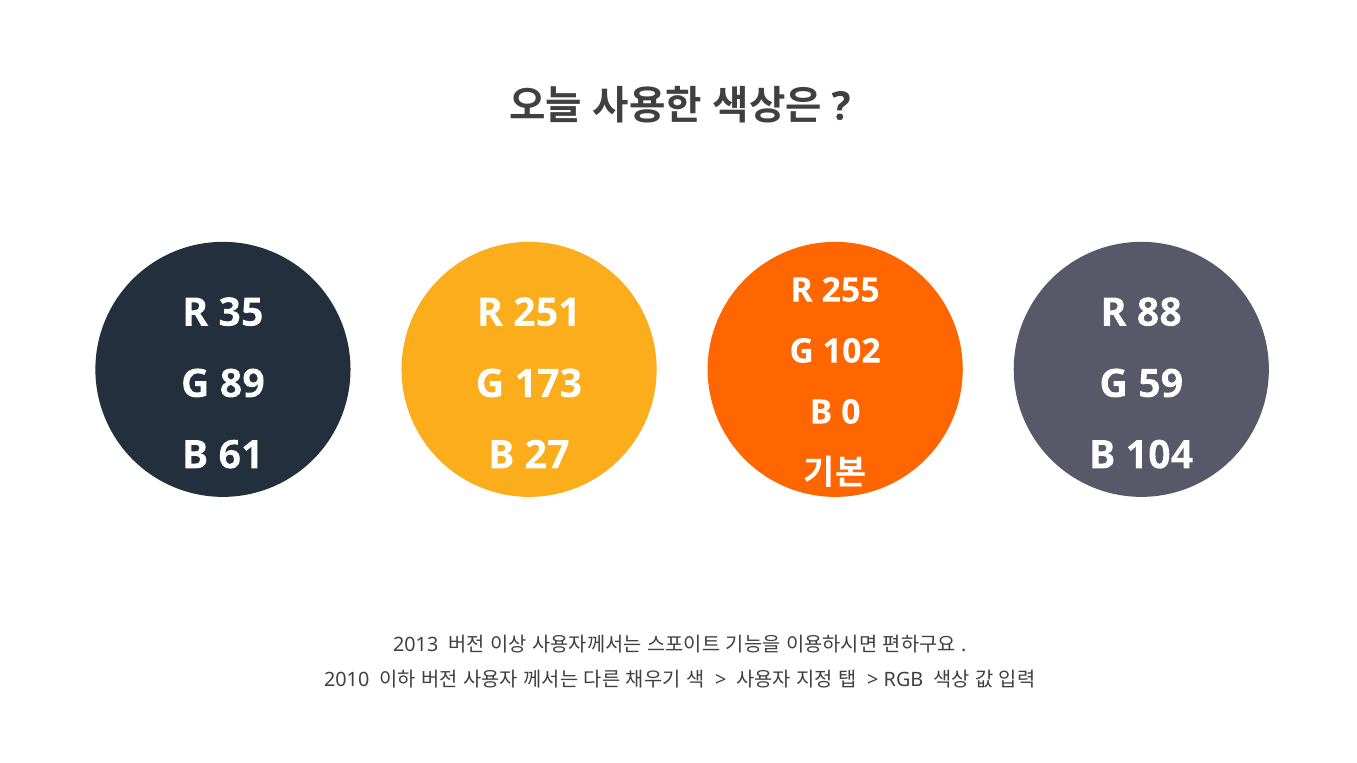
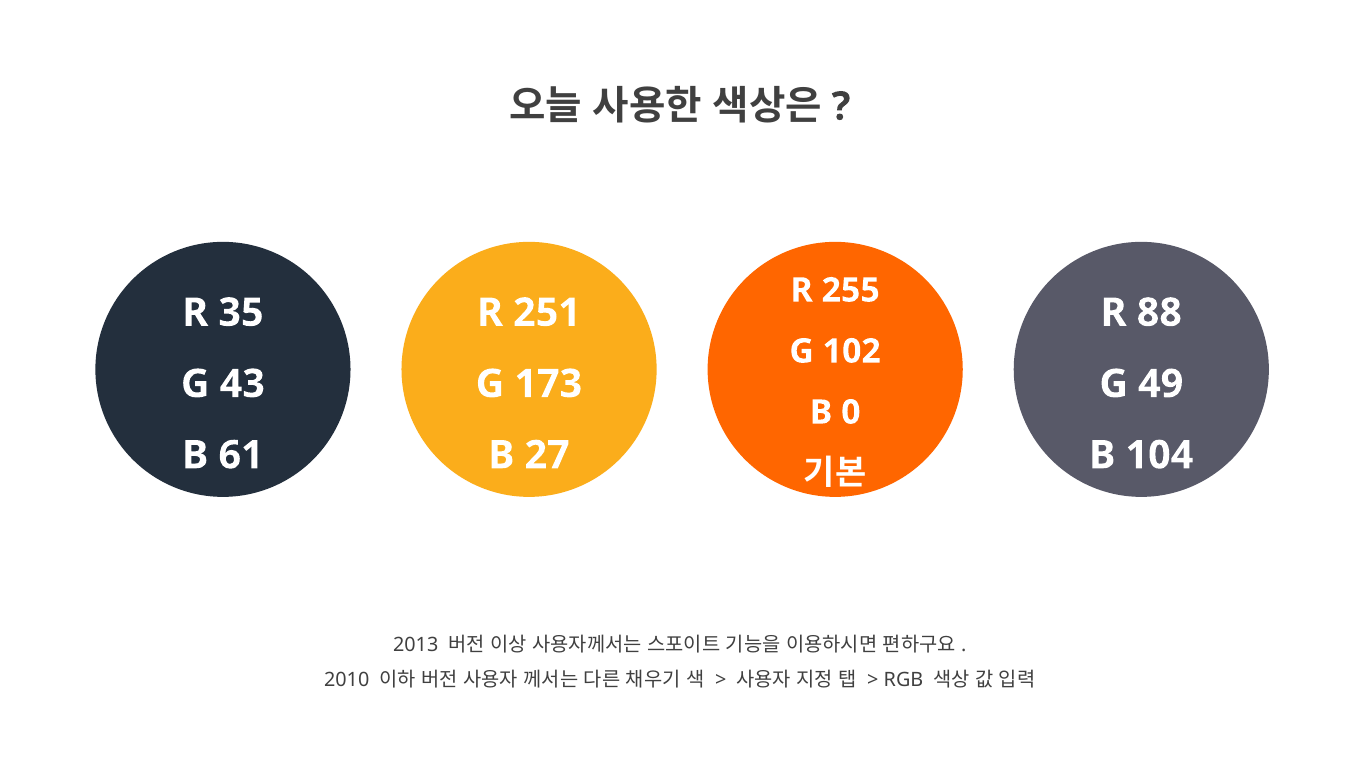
89: 89 -> 43
59: 59 -> 49
